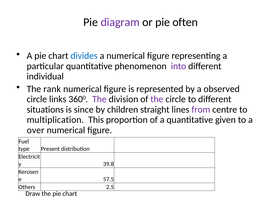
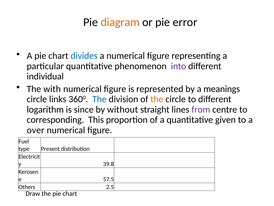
diagram colour: purple -> orange
often: often -> error
rank: rank -> with
observed: observed -> meanings
The at (99, 99) colour: purple -> blue
the at (157, 99) colour: purple -> orange
situations: situations -> logarithm
children: children -> without
multiplication: multiplication -> corresponding
